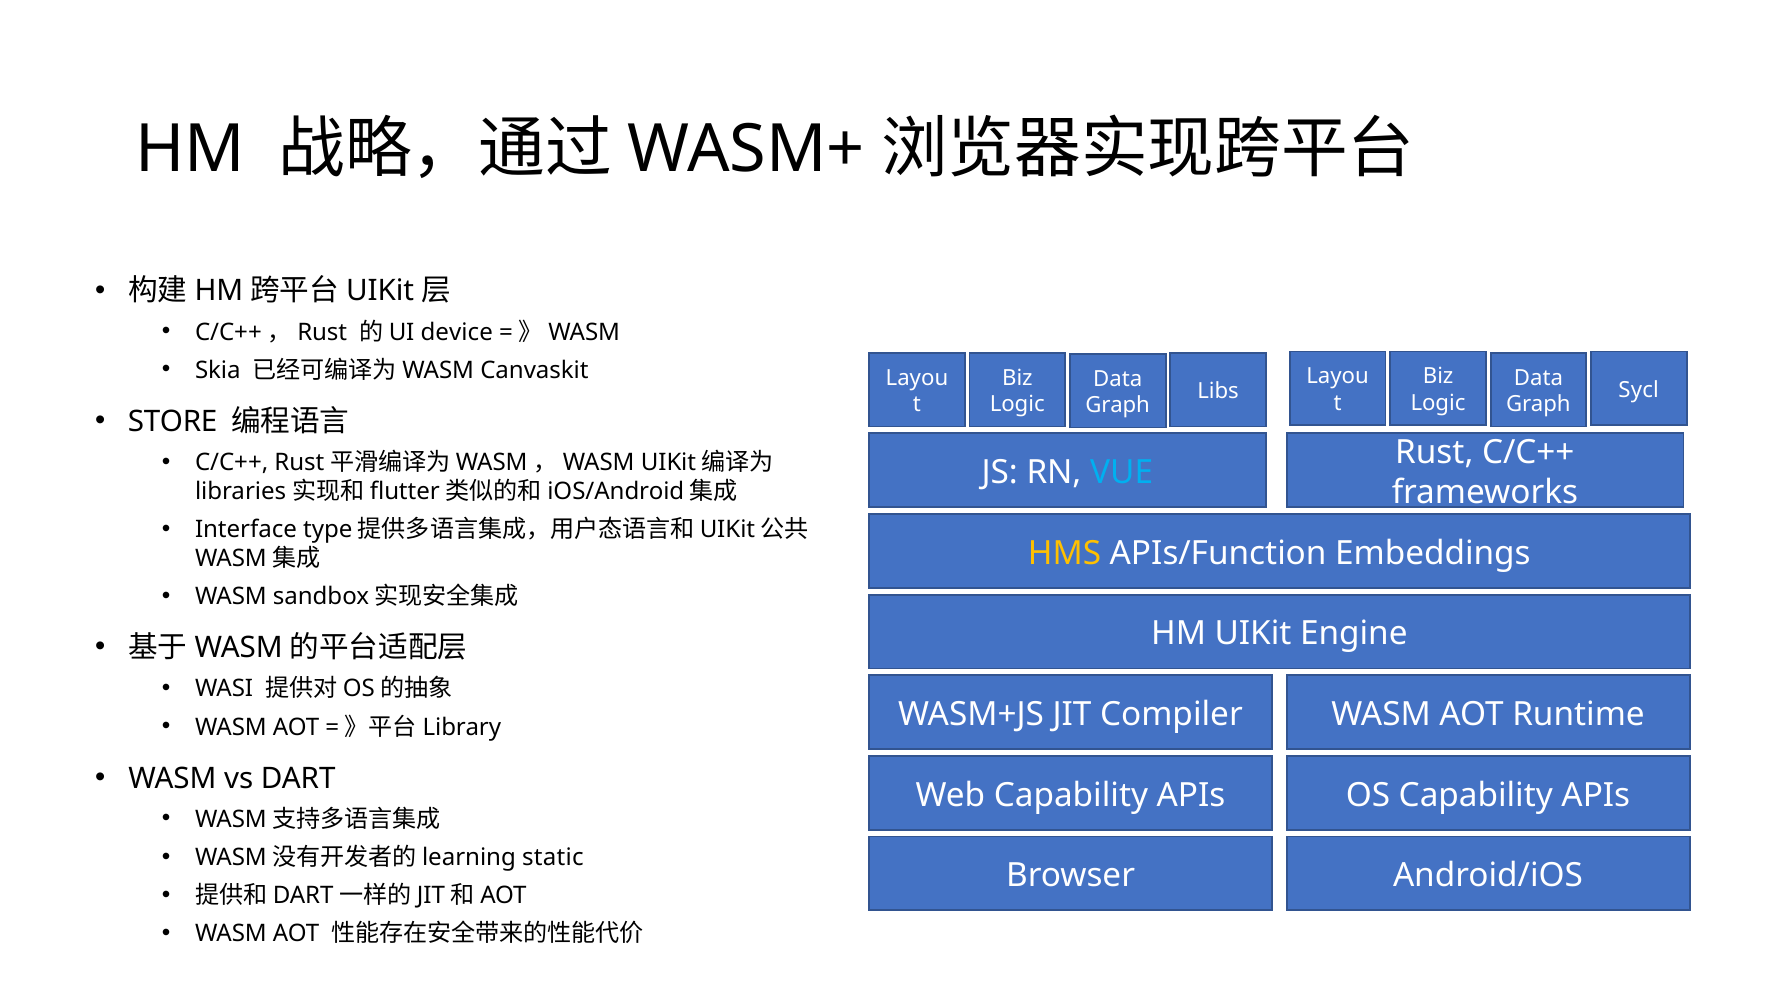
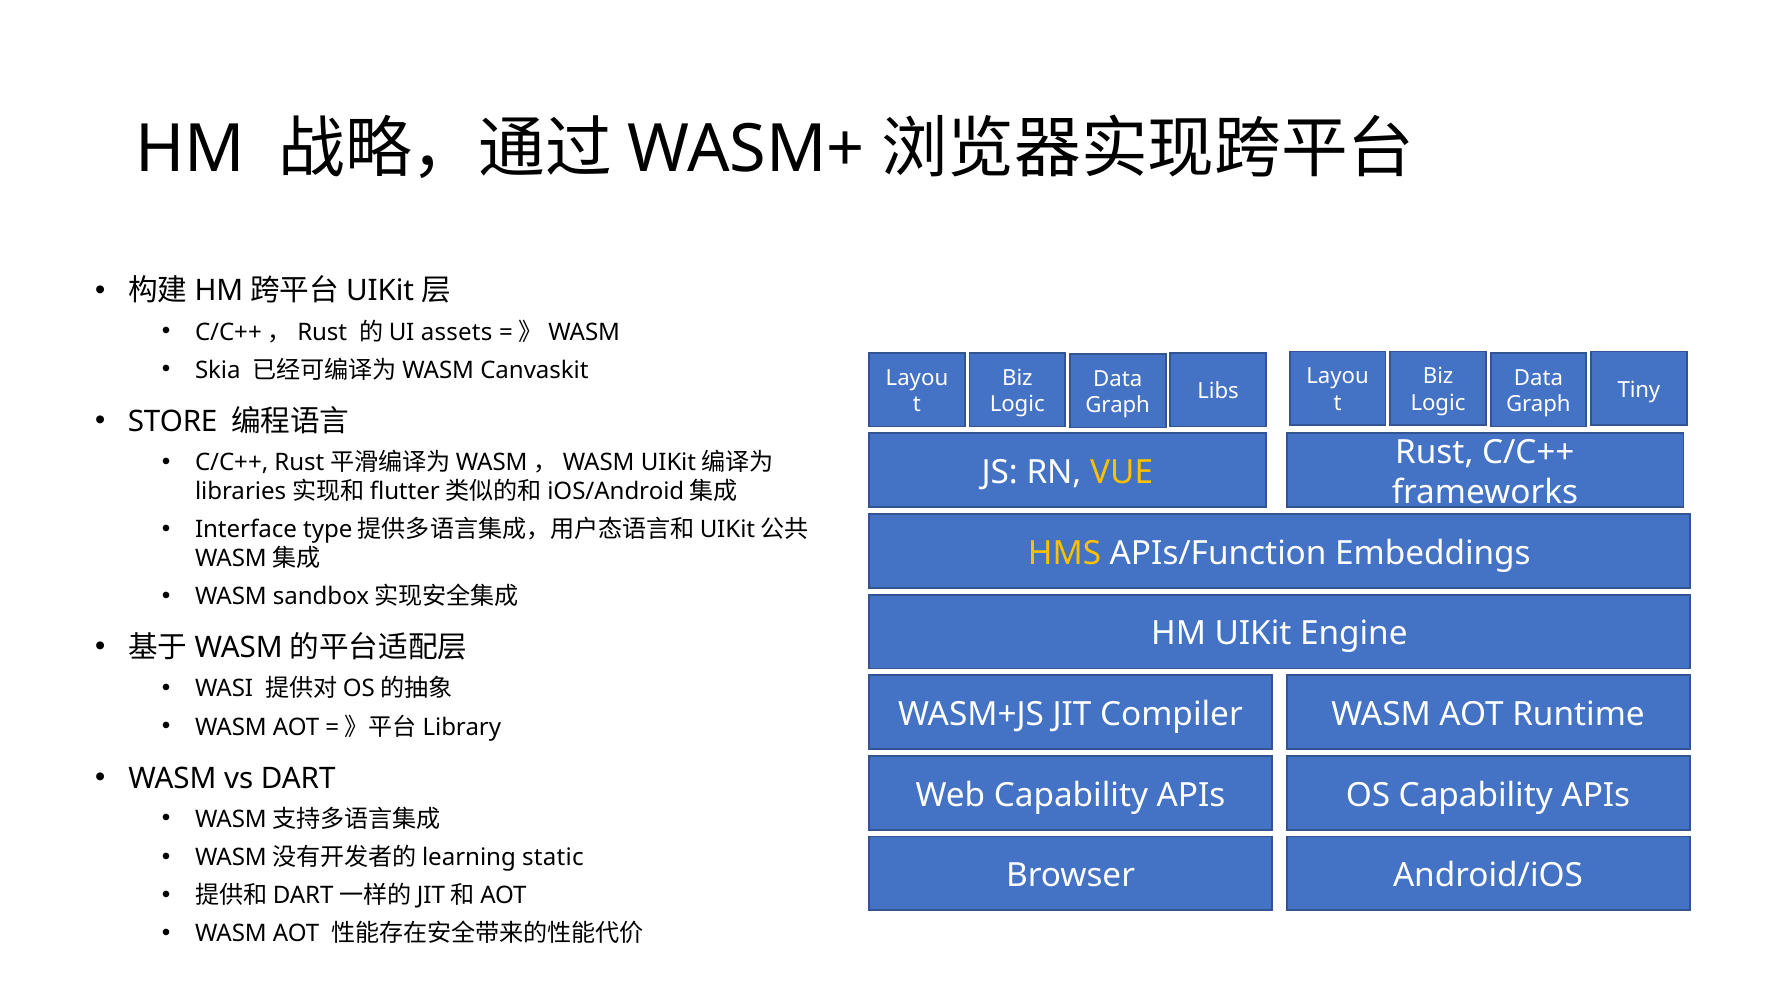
device: device -> assets
Sycl: Sycl -> Tiny
VUE colour: light blue -> yellow
